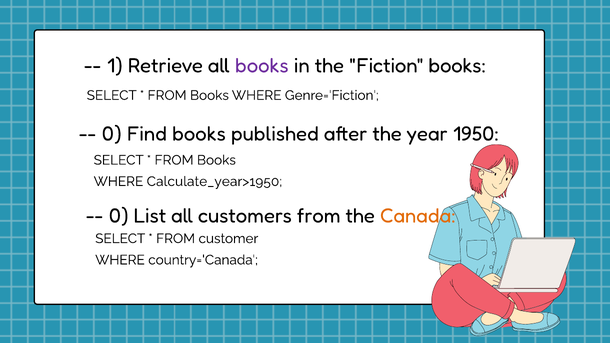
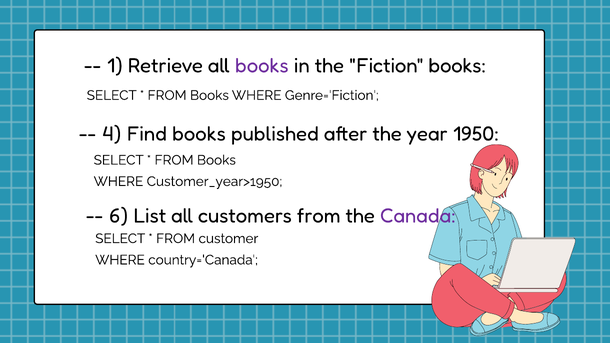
0 at (112, 134): 0 -> 4
Calculate_year>1950: Calculate_year>1950 -> Customer_year>1950
0 at (119, 216): 0 -> 6
Canada colour: orange -> purple
